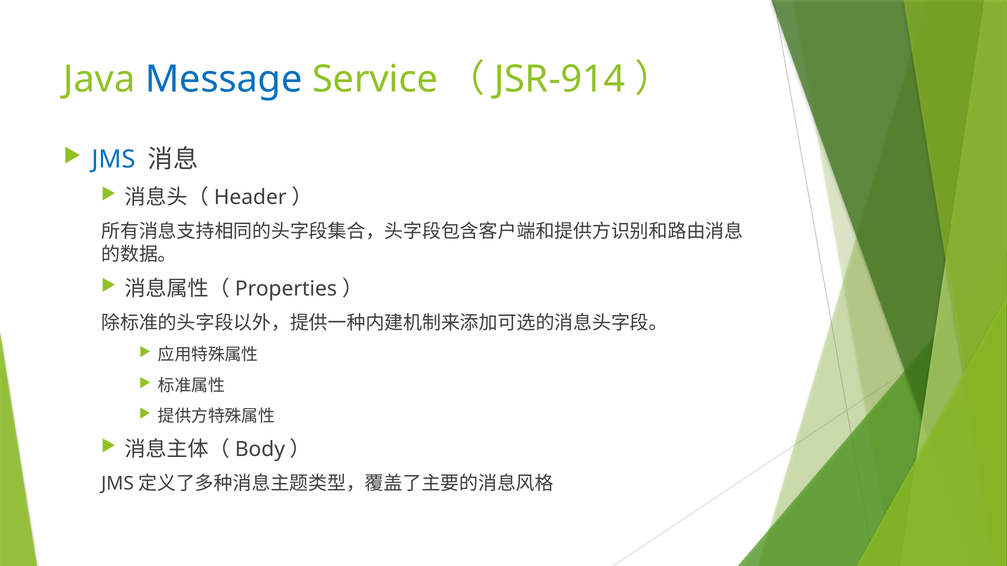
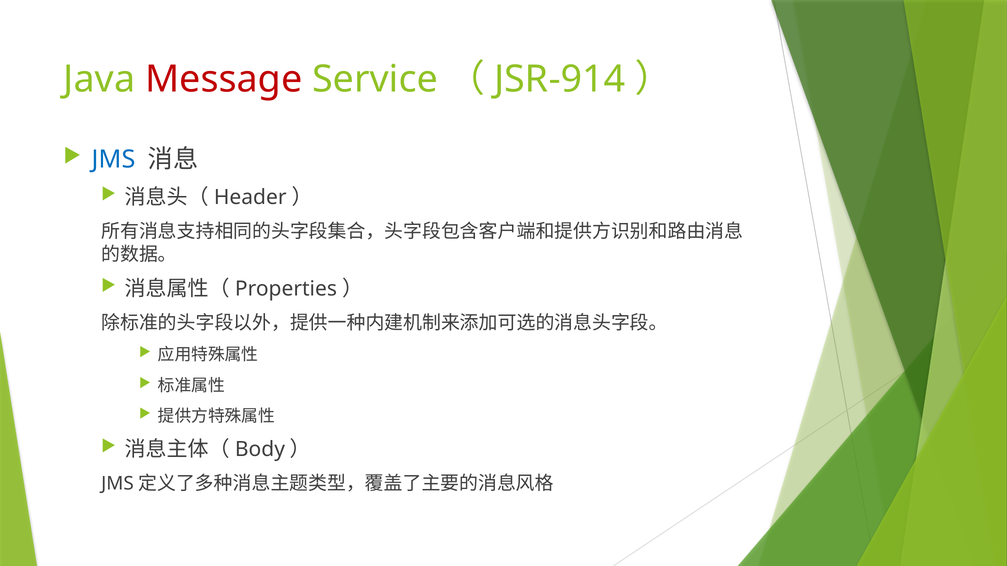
Message colour: blue -> red
